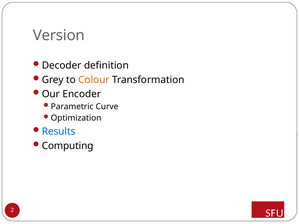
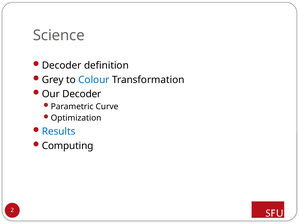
Version: Version -> Science
Colour colour: orange -> blue
Our Encoder: Encoder -> Decoder
